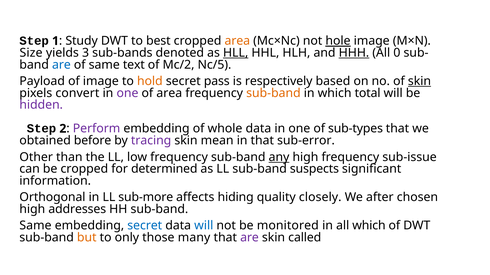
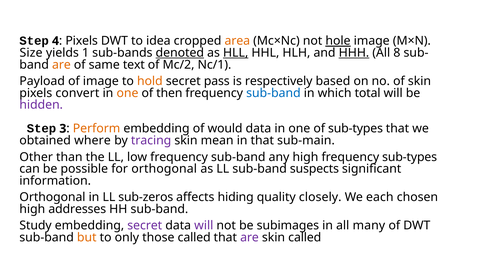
1: 1 -> 4
Study at (82, 41): Study -> Pixels
best: best -> idea
3: 3 -> 1
denoted underline: none -> present
0: 0 -> 8
are at (61, 65) colour: blue -> orange
Nc/5: Nc/5 -> Nc/1
skin at (419, 81) underline: present -> none
one at (127, 93) colour: purple -> orange
of area: area -> then
sub-band at (273, 93) colour: orange -> blue
2: 2 -> 3
Perform colour: purple -> orange
whole: whole -> would
before: before -> where
sub-error: sub-error -> sub-main
any underline: present -> none
frequency sub-issue: sub-issue -> sub-types
be cropped: cropped -> possible
for determined: determined -> orthogonal
sub-more: sub-more -> sub-zeros
after: after -> each
Same at (35, 226): Same -> Study
secret at (145, 226) colour: blue -> purple
will at (204, 226) colour: blue -> purple
monitored: monitored -> subimages
all which: which -> many
those many: many -> called
